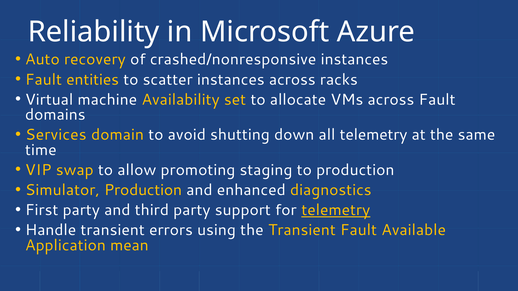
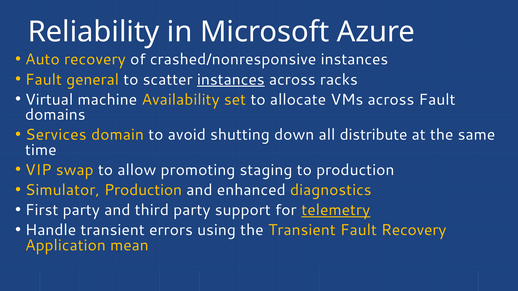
entities: entities -> general
instances at (231, 80) underline: none -> present
all telemetry: telemetry -> distribute
Fault Available: Available -> Recovery
